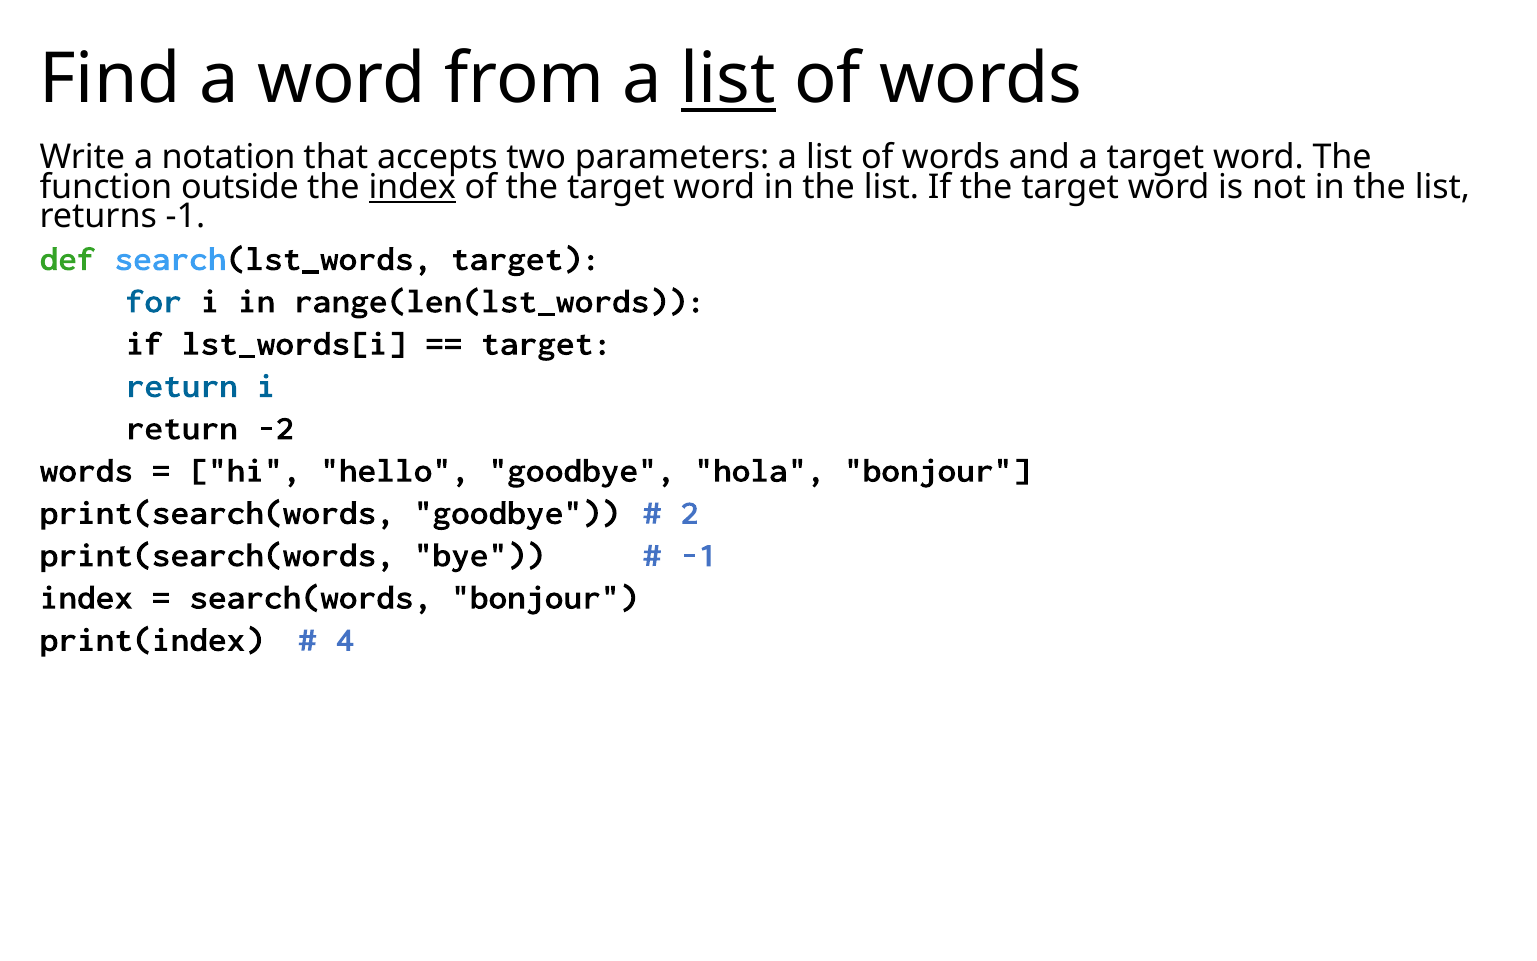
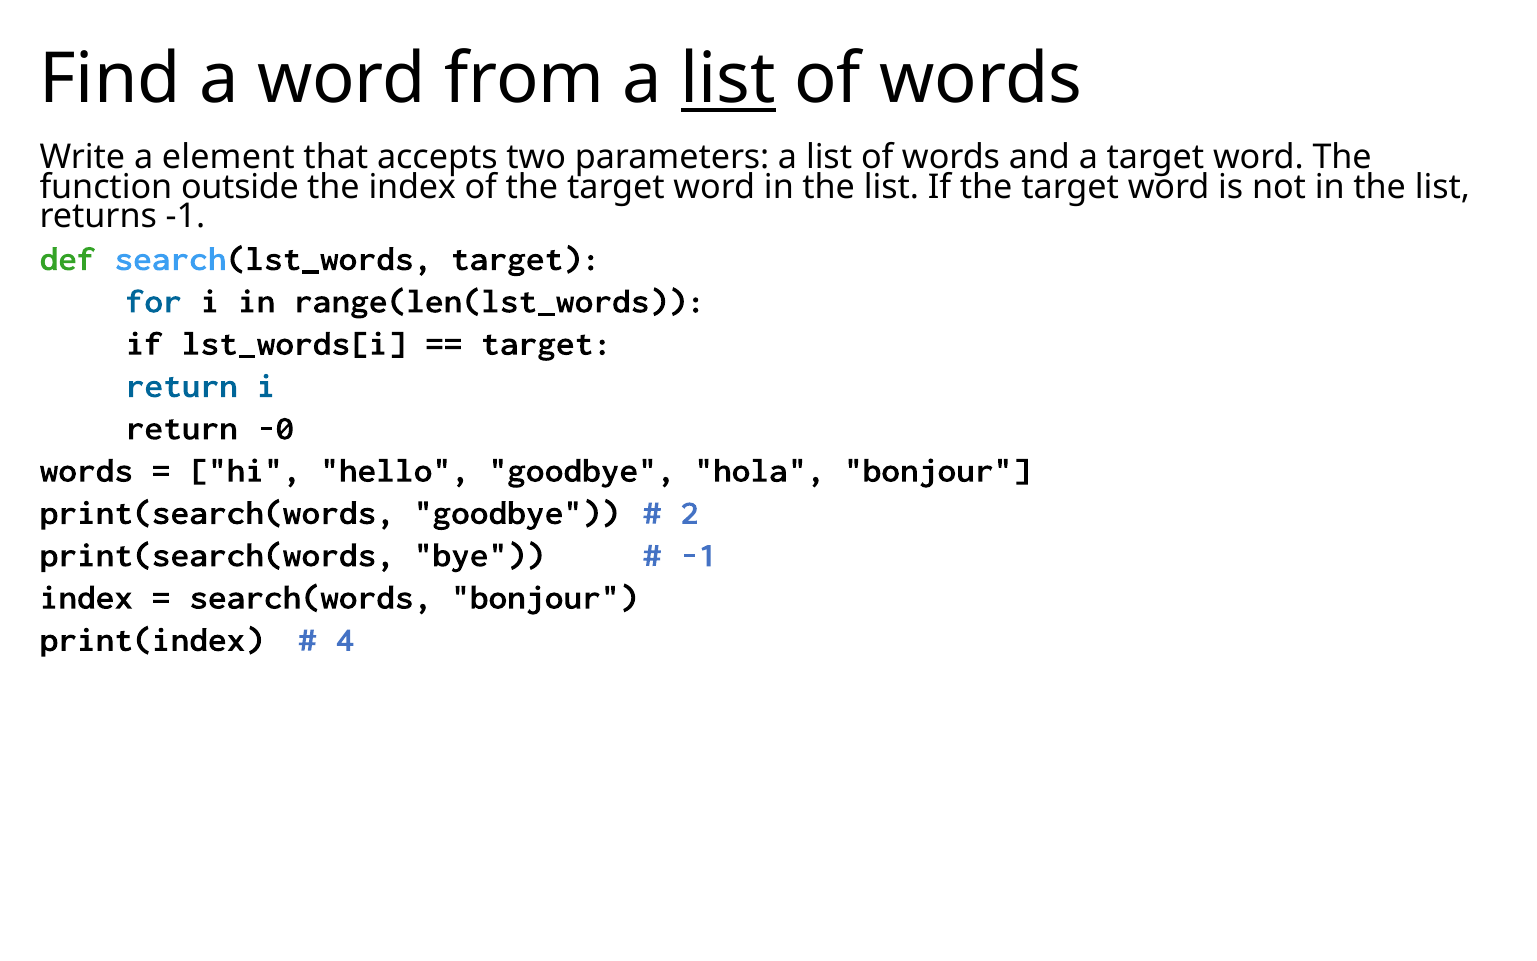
notation: notation -> element
index at (412, 187) underline: present -> none
-2: -2 -> -0
